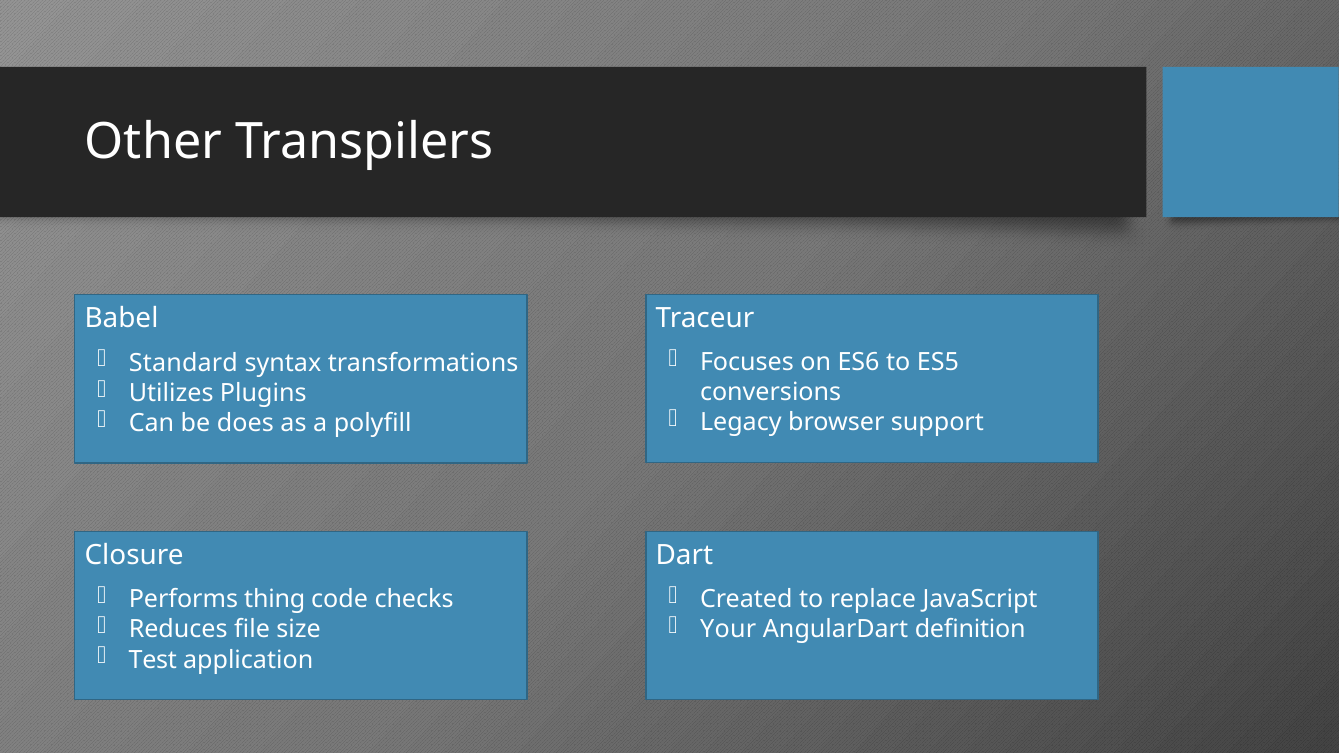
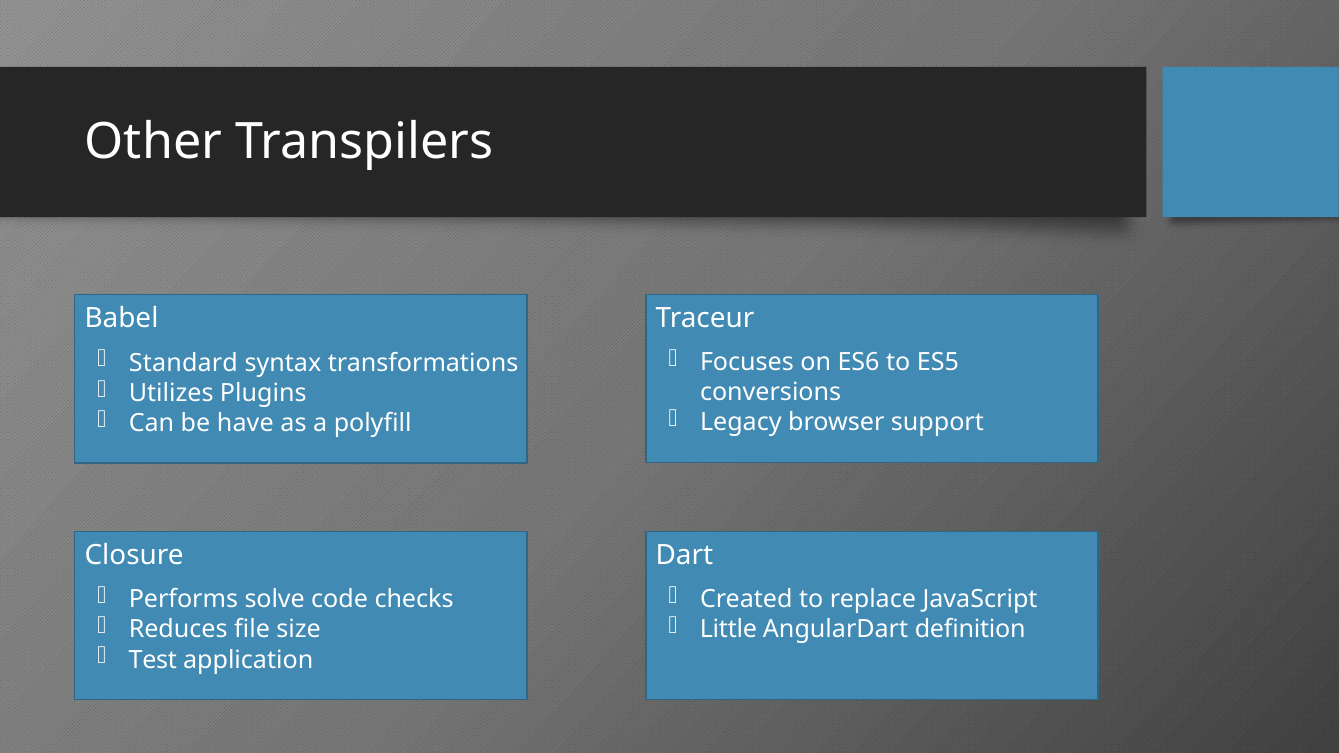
does: does -> have
thing: thing -> solve
Your: Your -> Little
